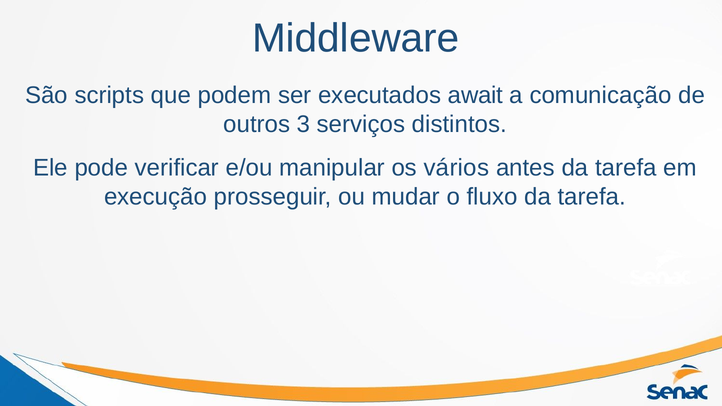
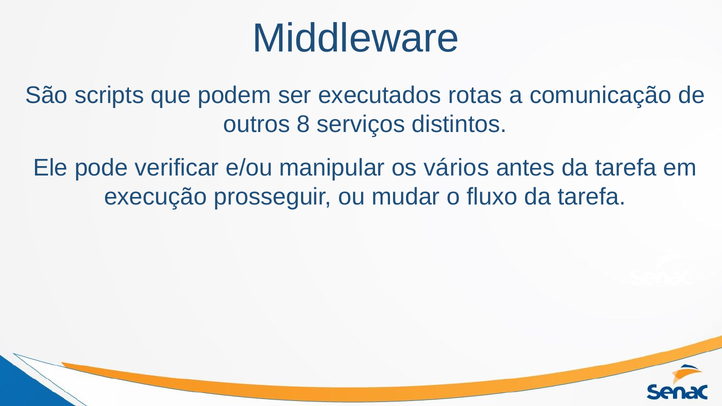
await: await -> rotas
3: 3 -> 8
